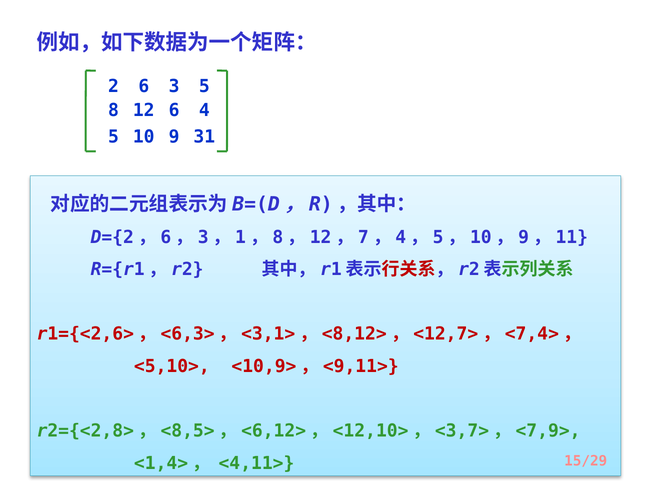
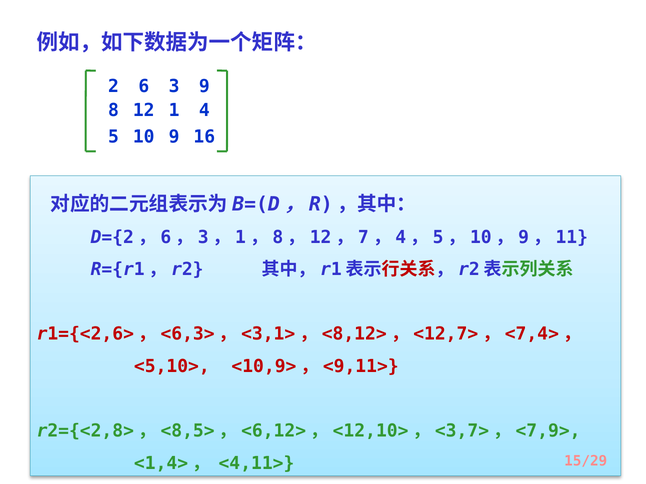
3 5: 5 -> 9
12 6: 6 -> 1
31: 31 -> 16
